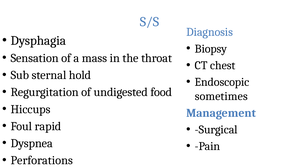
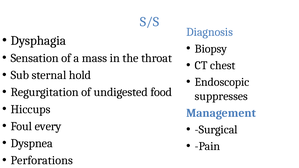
sometimes: sometimes -> suppresses
rapid: rapid -> every
